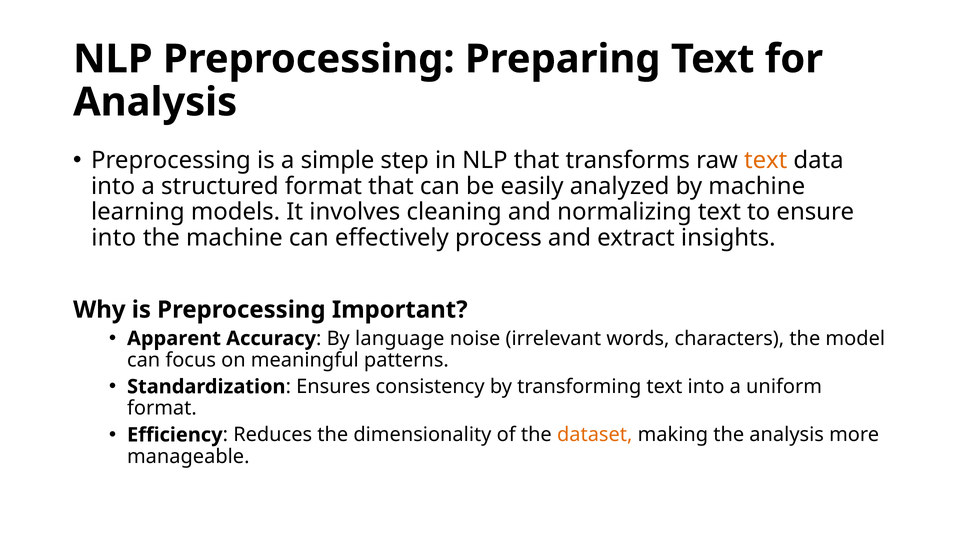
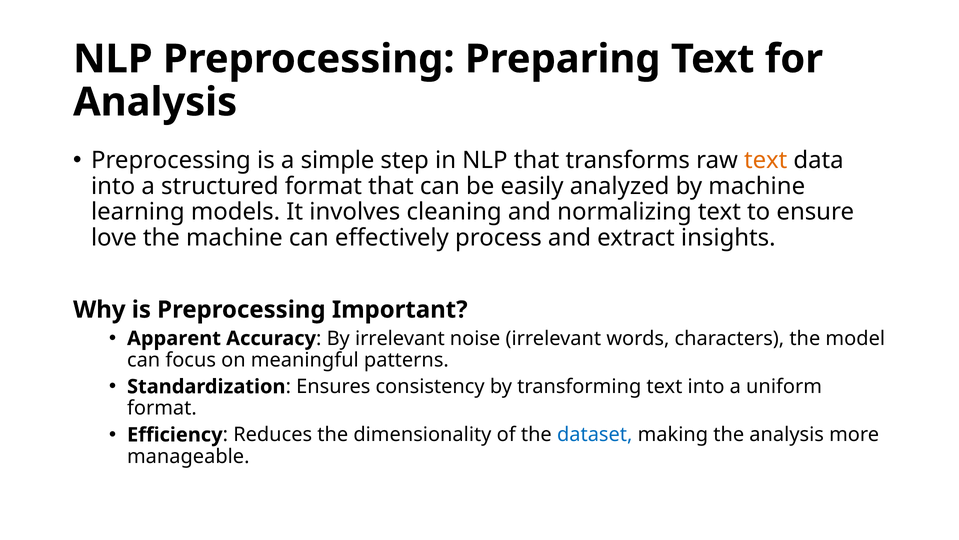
into at (114, 238): into -> love
By language: language -> irrelevant
dataset colour: orange -> blue
